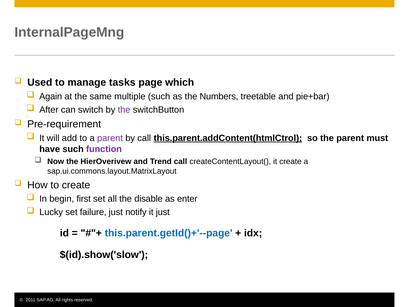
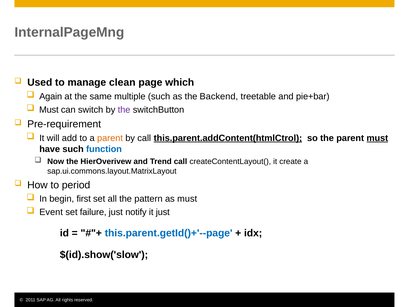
tasks: tasks -> clean
Numbers: Numbers -> Backend
After at (49, 110): After -> Must
parent at (110, 138) colour: purple -> orange
must at (377, 138) underline: none -> present
function colour: purple -> blue
to create: create -> period
disable: disable -> pattern
as enter: enter -> must
Lucky: Lucky -> Event
